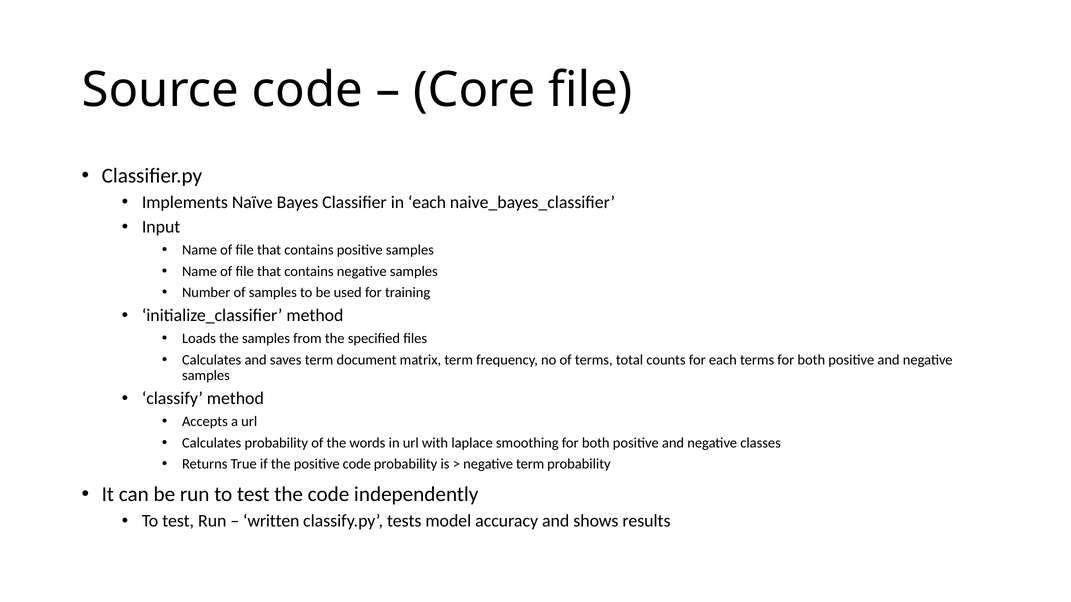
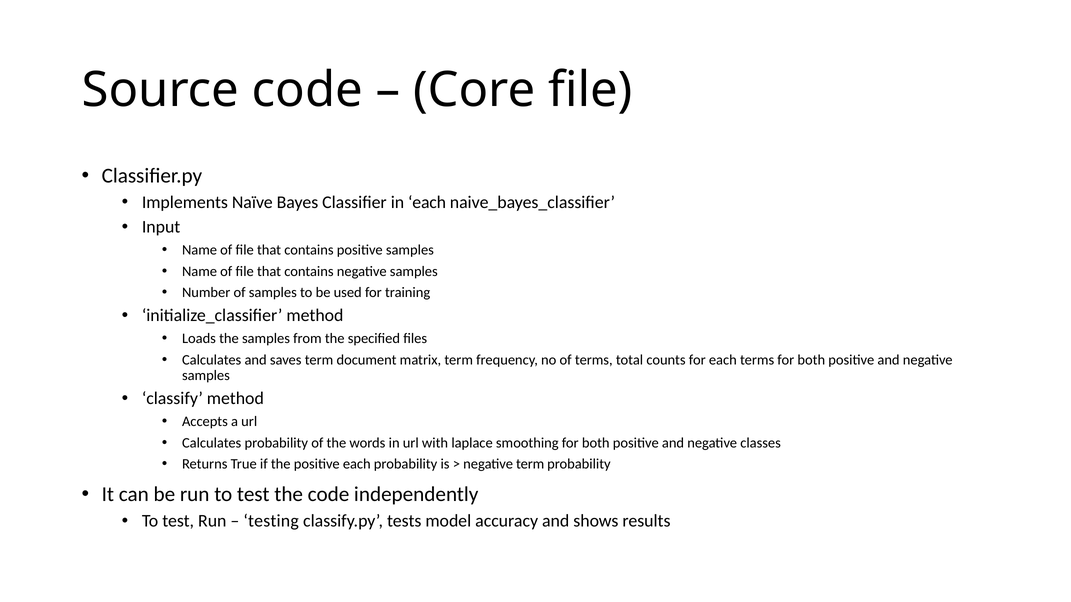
positive code: code -> each
written: written -> testing
